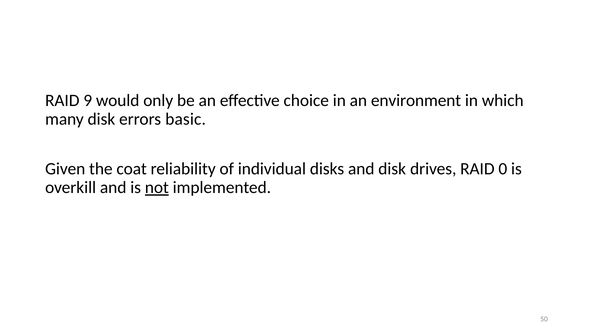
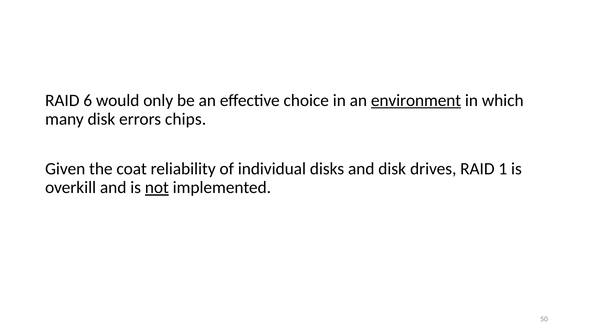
9: 9 -> 6
environment underline: none -> present
basic: basic -> chips
0: 0 -> 1
